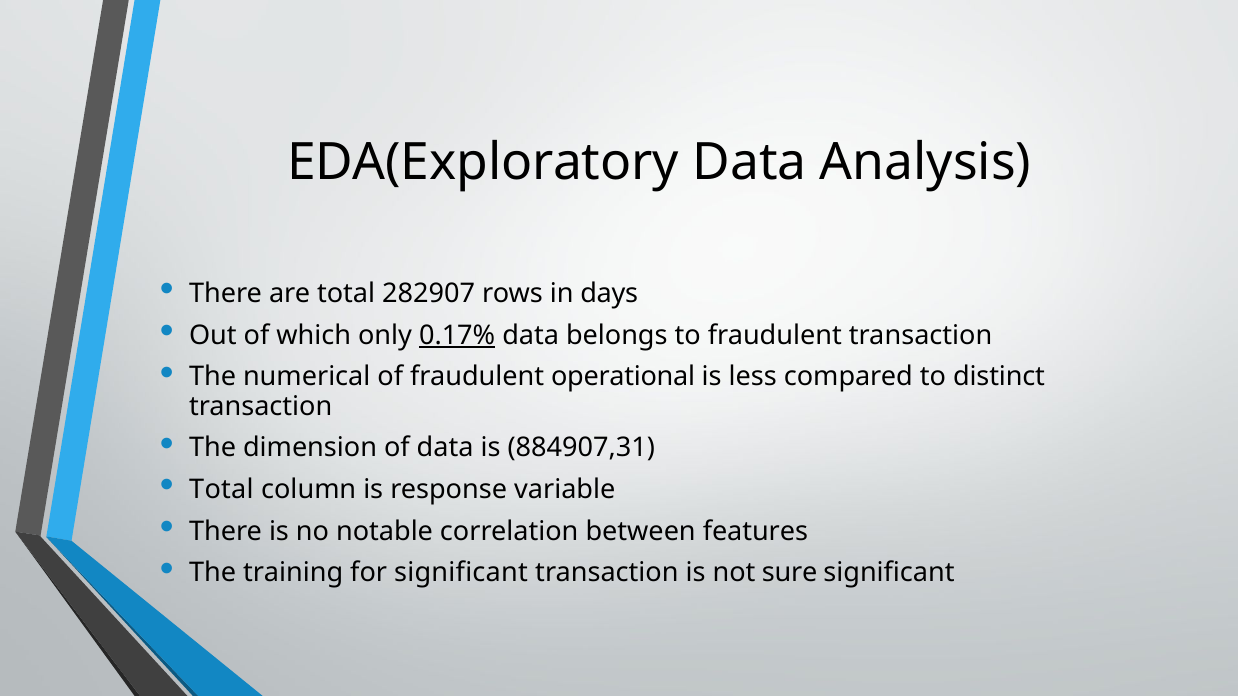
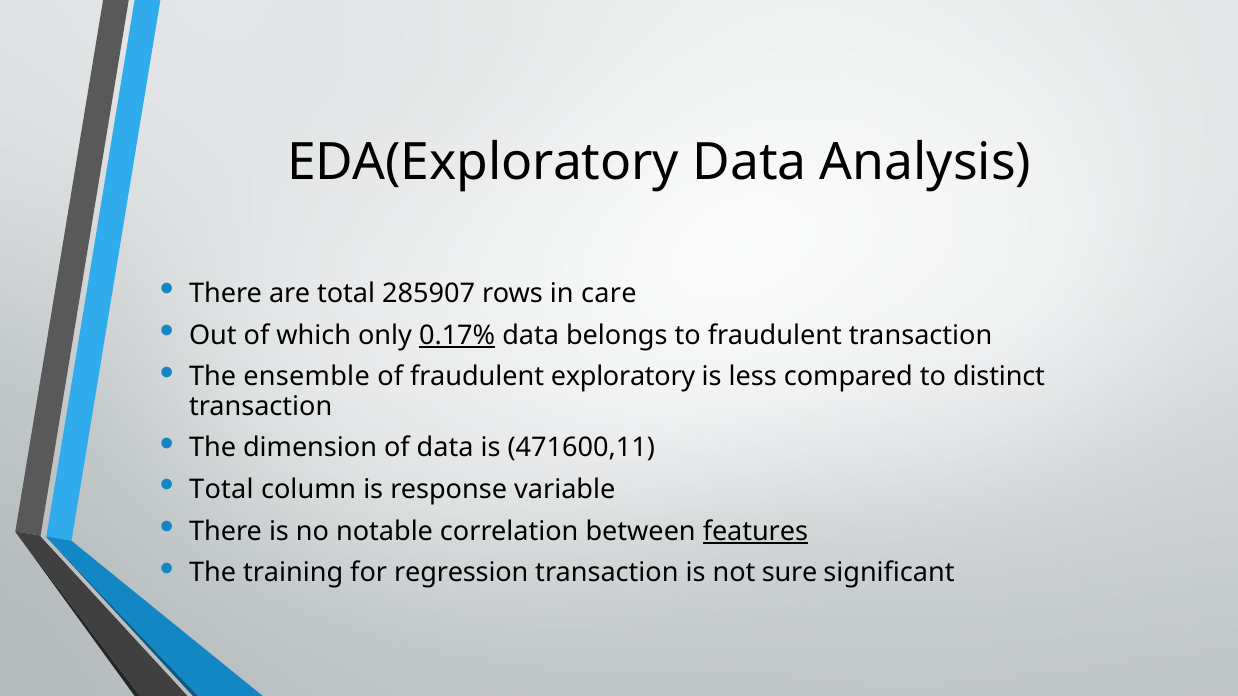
282907: 282907 -> 285907
days: days -> care
numerical: numerical -> ensemble
operational: operational -> exploratory
884907,31: 884907,31 -> 471600,11
features underline: none -> present
for significant: significant -> regression
